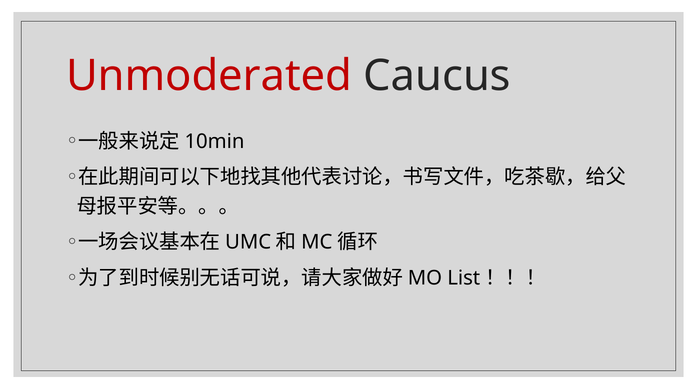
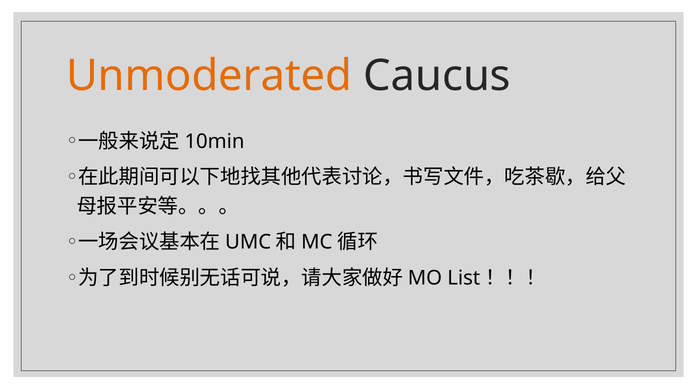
Unmoderated colour: red -> orange
